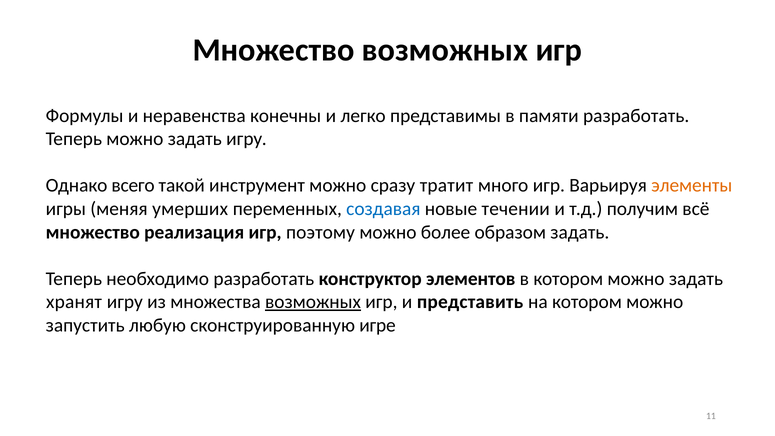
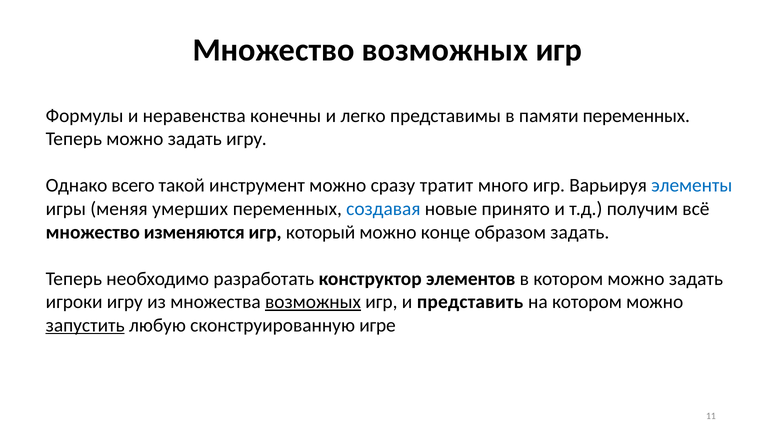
памяти разработать: разработать -> переменных
элементы colour: orange -> blue
течении: течении -> принято
реализация: реализация -> изменяются
поэтому: поэтому -> который
более: более -> конце
хранят: хранят -> игроки
запустить underline: none -> present
